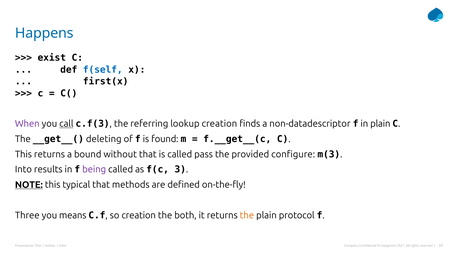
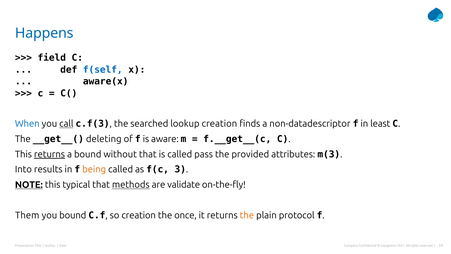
exist: exist -> field
first(x: first(x -> aware(x
When colour: purple -> blue
referring: referring -> searched
in plain: plain -> least
found: found -> aware
returns at (49, 154) underline: none -> present
configure: configure -> attributes
being colour: purple -> orange
methods underline: none -> present
defined: defined -> validate
Three: Three -> Them
you means: means -> bound
both: both -> once
